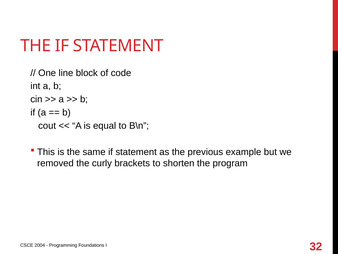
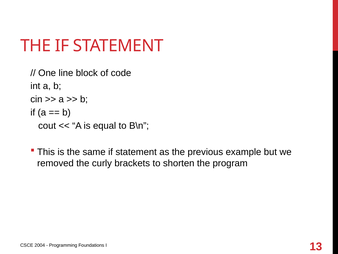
32: 32 -> 13
